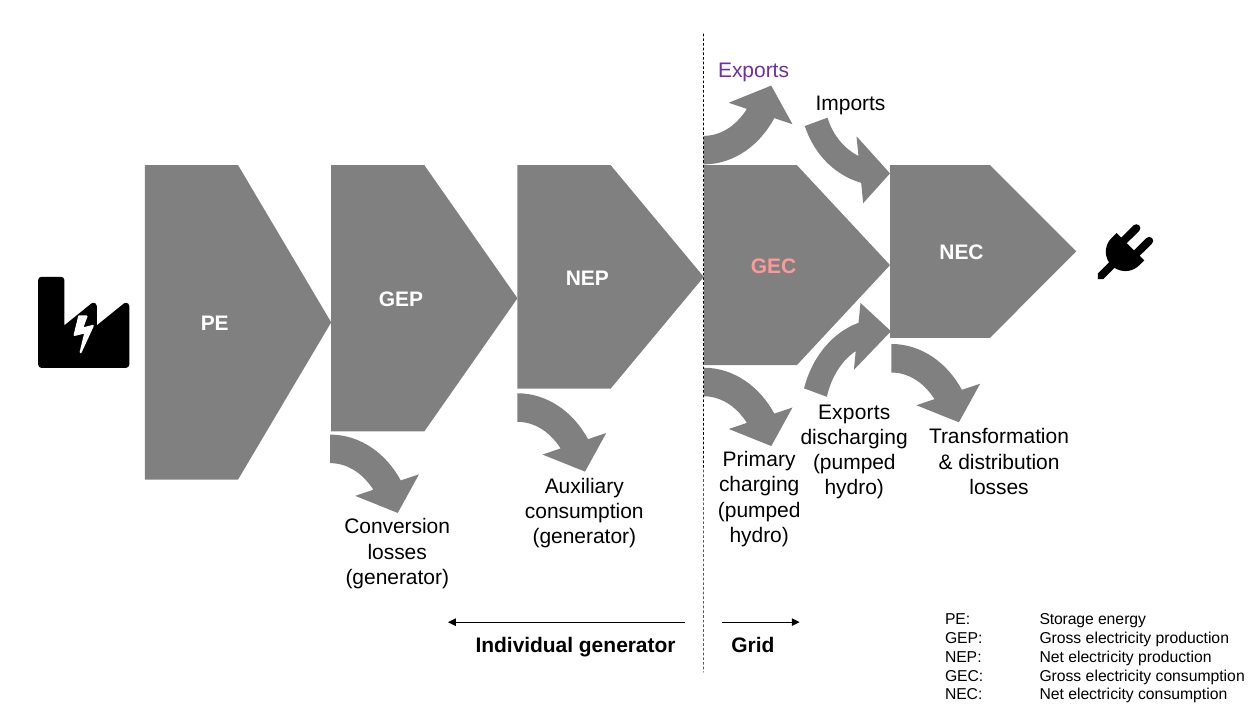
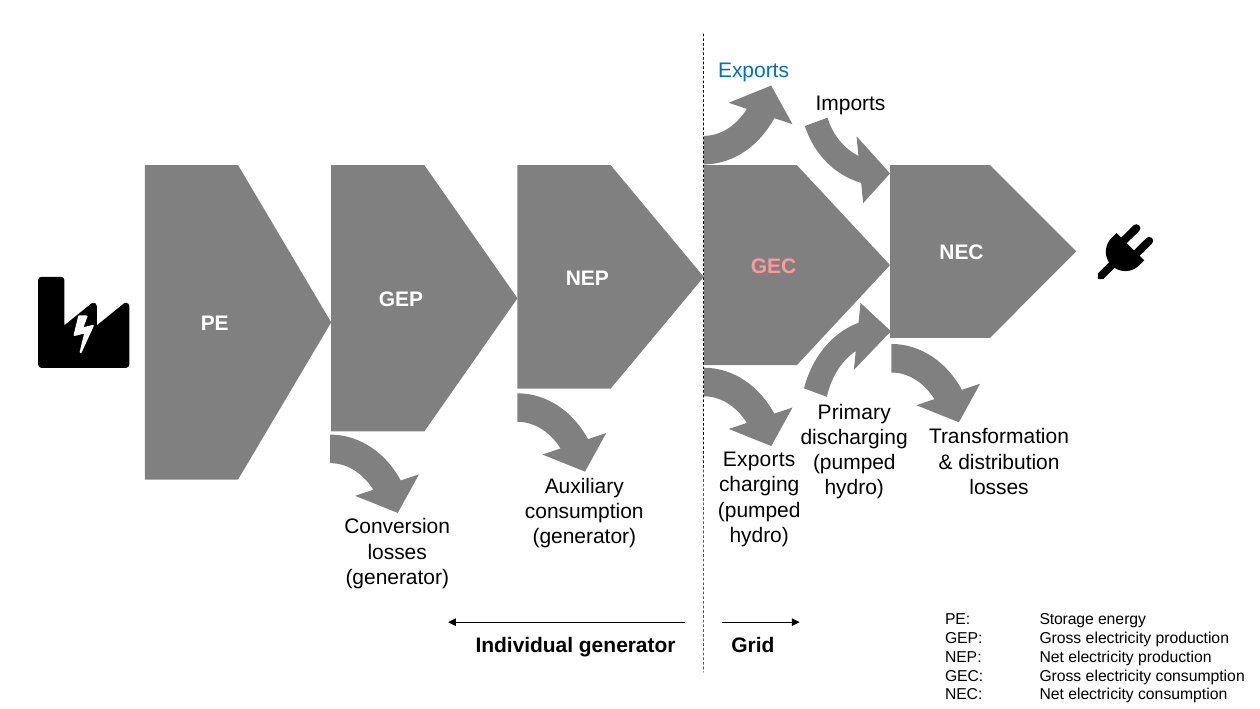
Exports at (754, 71) colour: purple -> blue
Exports at (854, 412): Exports -> Primary
Primary at (759, 460): Primary -> Exports
